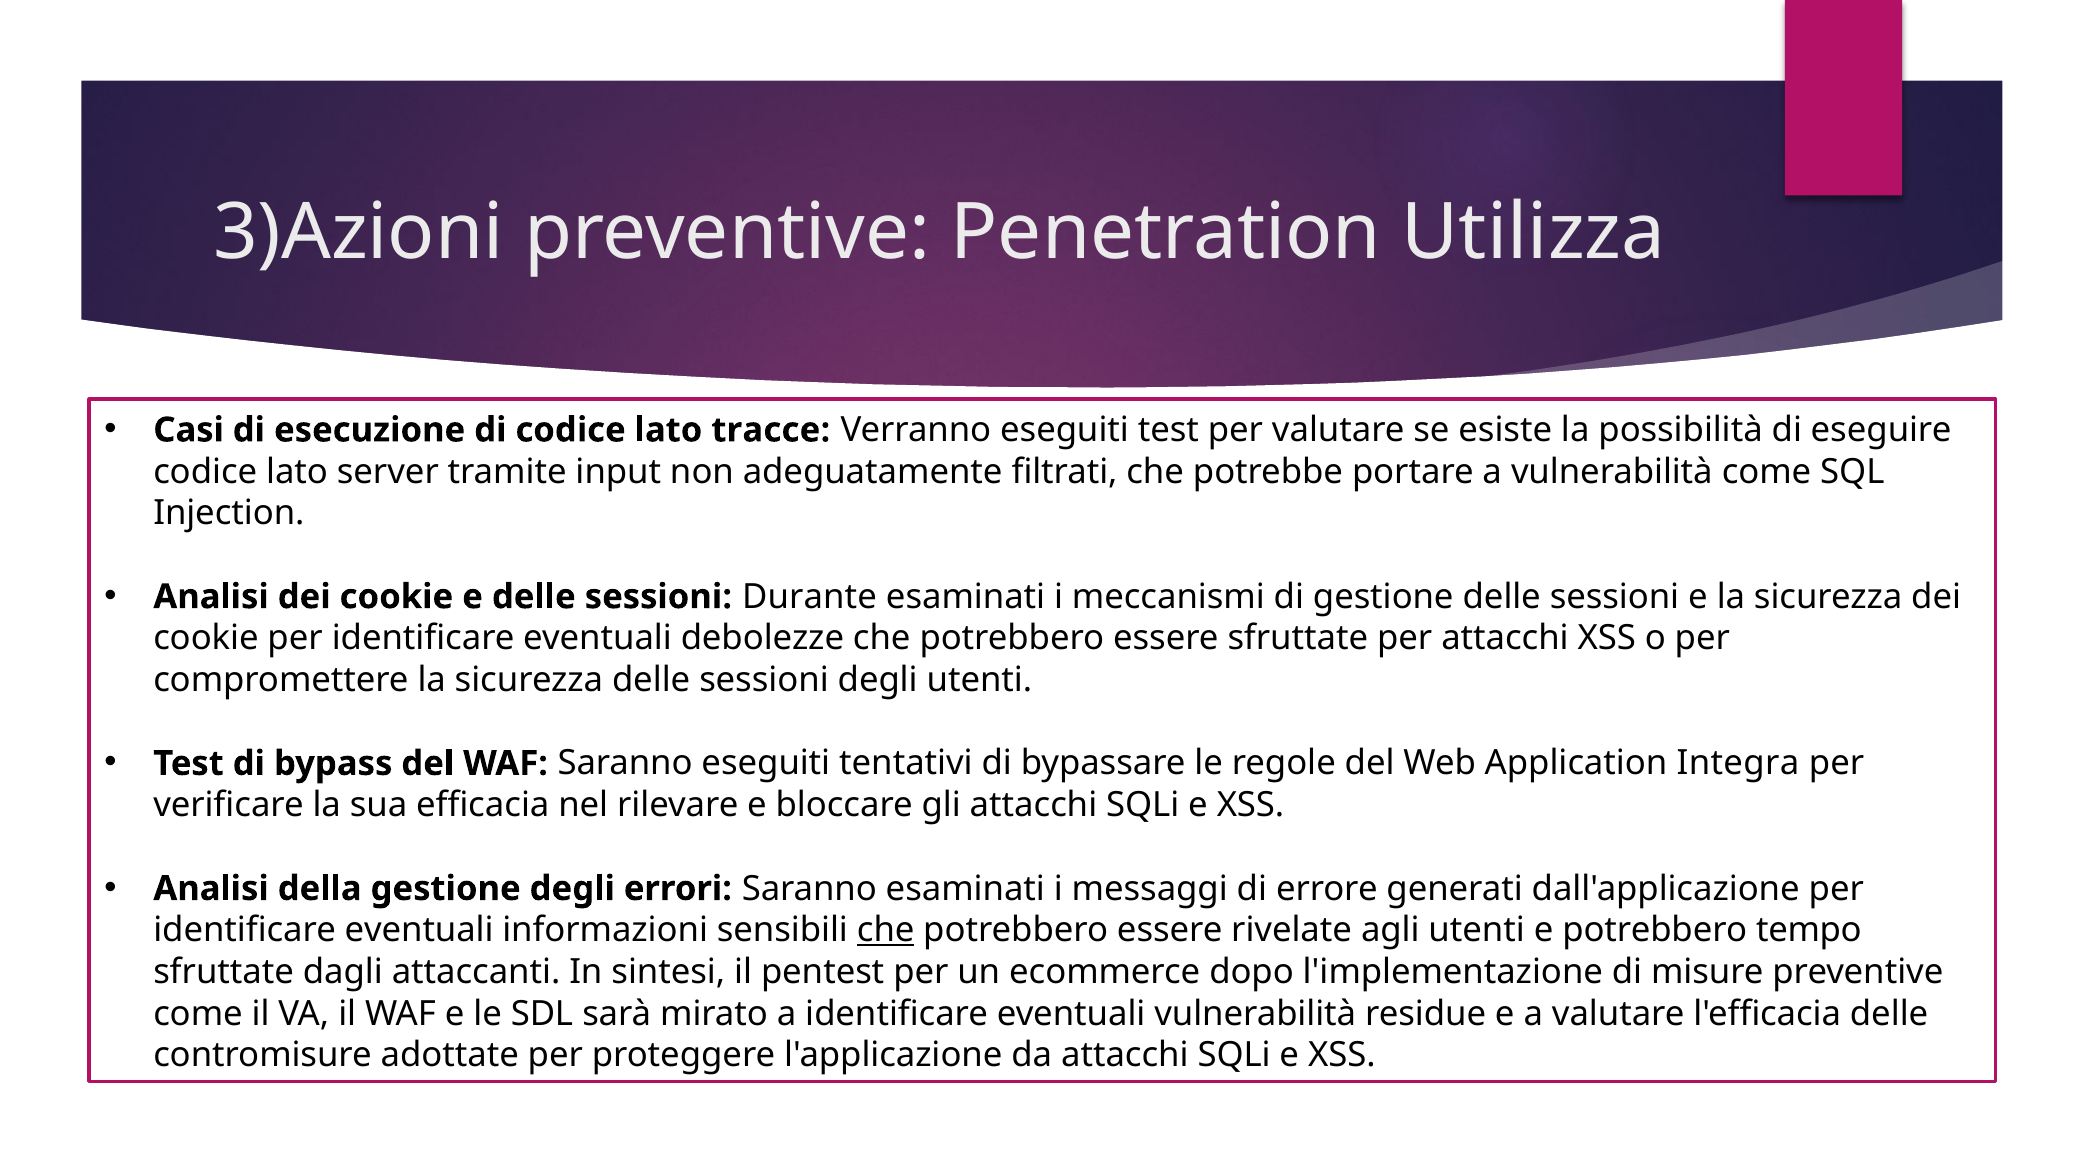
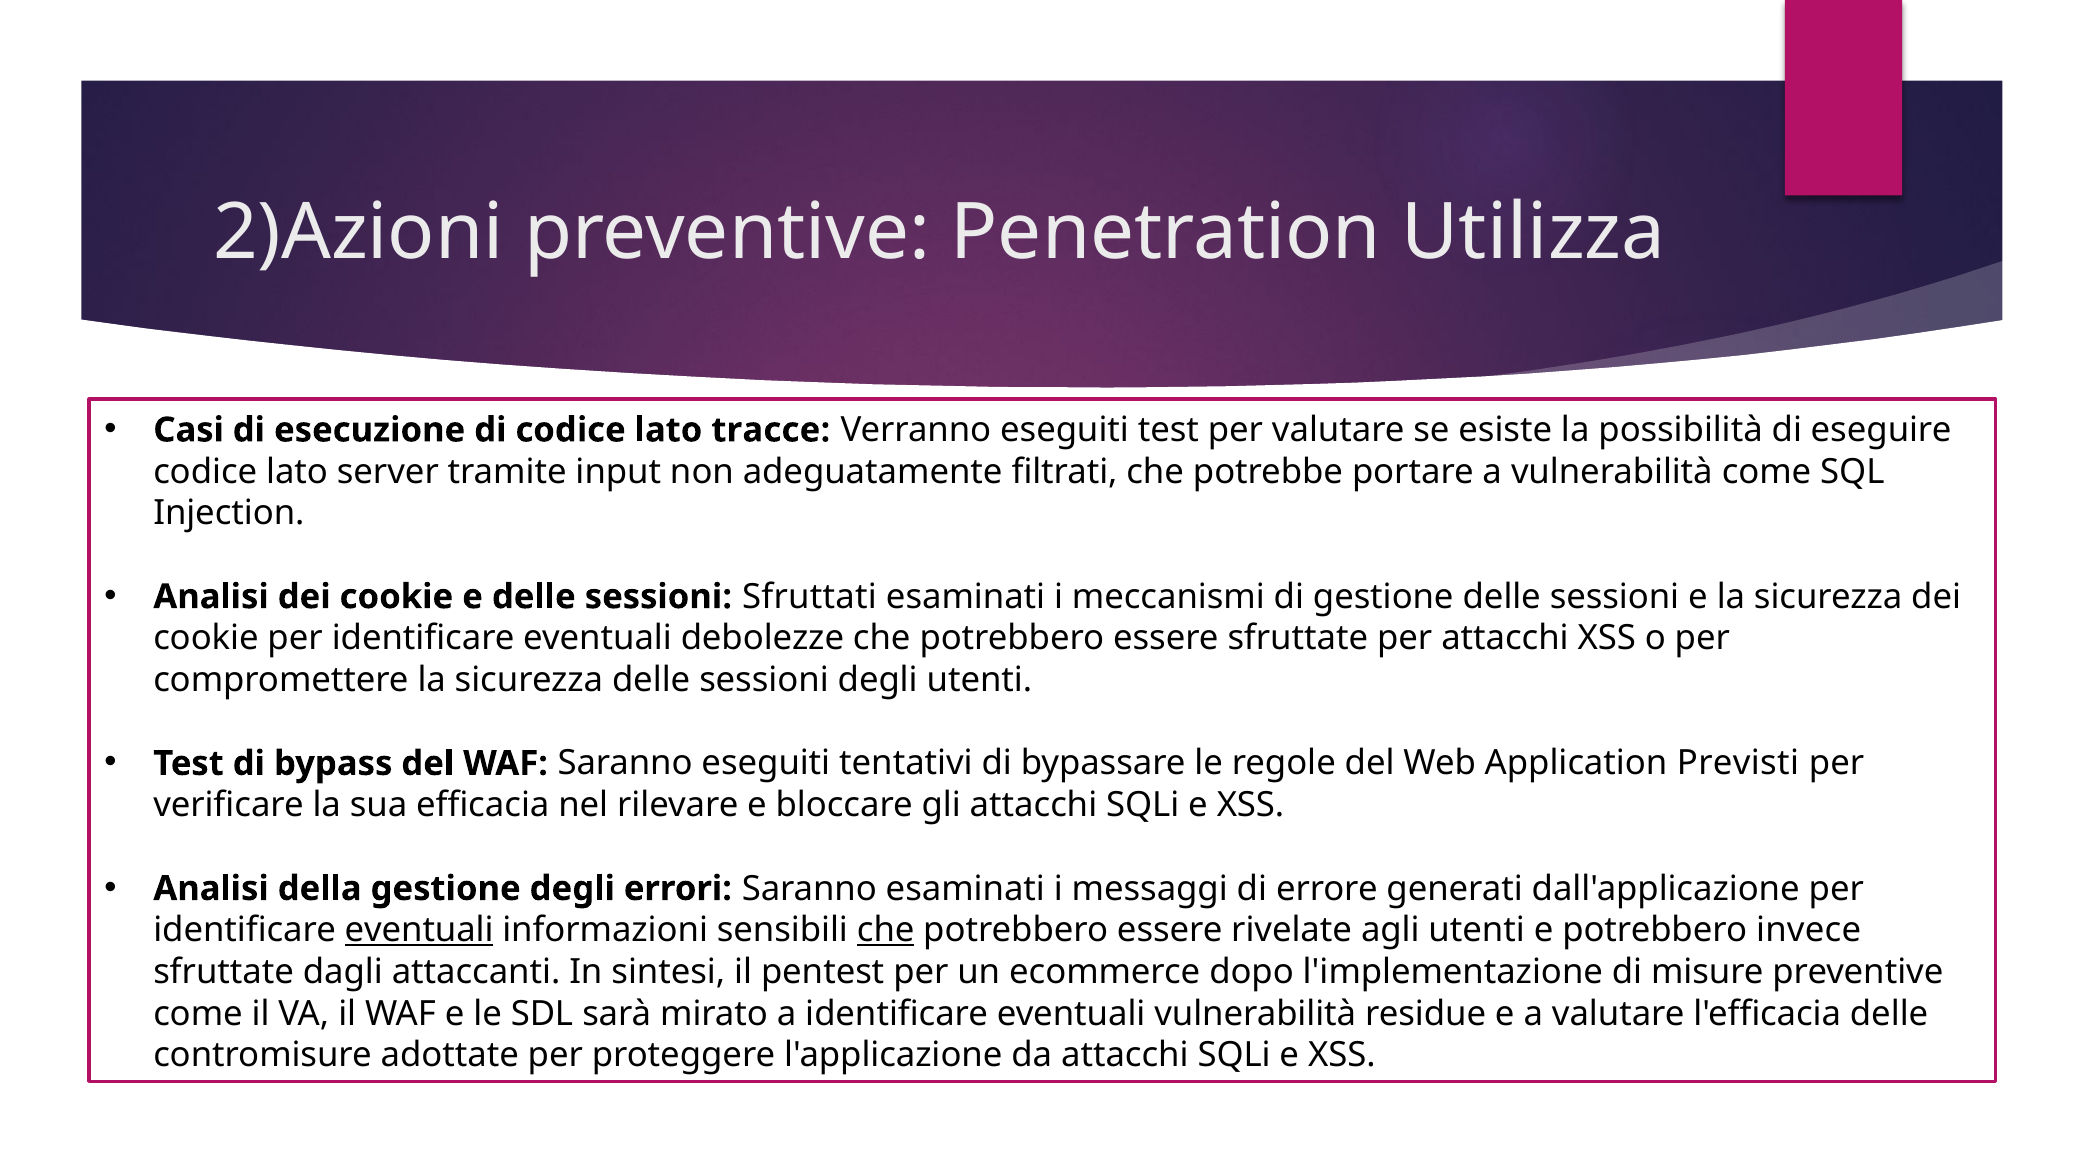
3)Azioni: 3)Azioni -> 2)Azioni
Durante: Durante -> Sfruttati
Integra: Integra -> Previsti
eventuali at (419, 930) underline: none -> present
tempo: tempo -> invece
